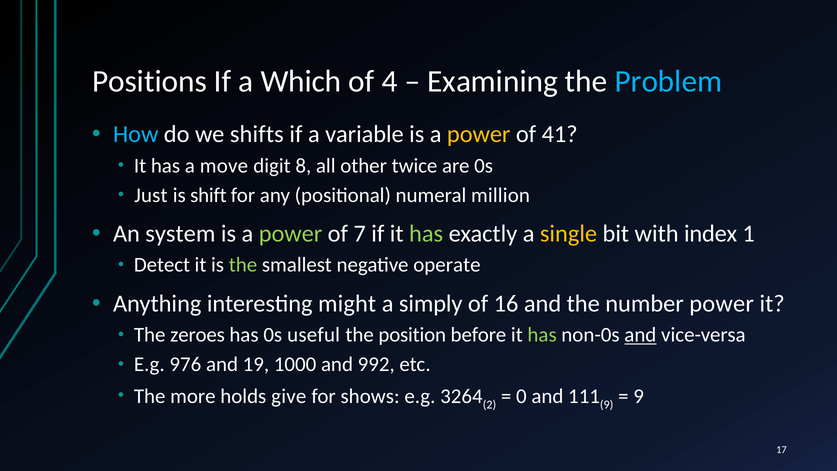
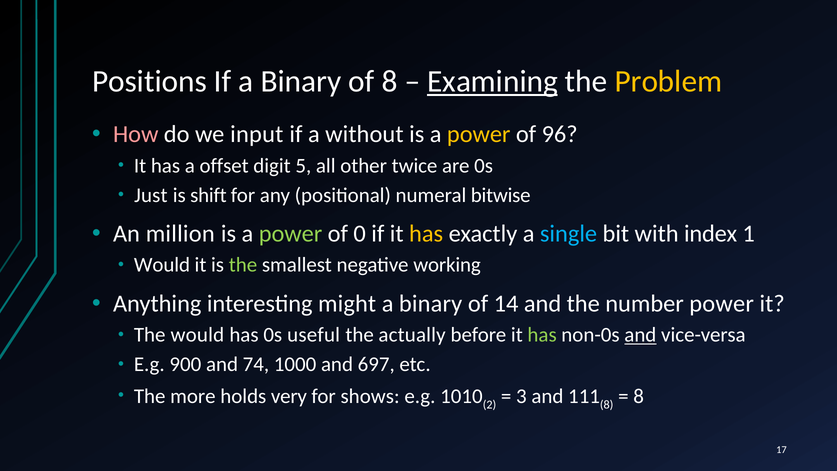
If a Which: Which -> Binary
of 4: 4 -> 8
Examining underline: none -> present
Problem colour: light blue -> yellow
How colour: light blue -> pink
shifts: shifts -> input
variable: variable -> without
41: 41 -> 96
move: move -> offset
8: 8 -> 5
million: million -> bitwise
system: system -> million
7: 7 -> 0
has at (426, 234) colour: light green -> yellow
single colour: yellow -> light blue
Detect at (162, 265): Detect -> Would
operate: operate -> working
simply at (431, 303): simply -> binary
16: 16 -> 14
The zeroes: zeroes -> would
position: position -> actually
976: 976 -> 900
19: 19 -> 74
992: 992 -> 697
give: give -> very
3264: 3264 -> 1010
0: 0 -> 3
9 at (607, 405): 9 -> 8
9 at (639, 397): 9 -> 8
